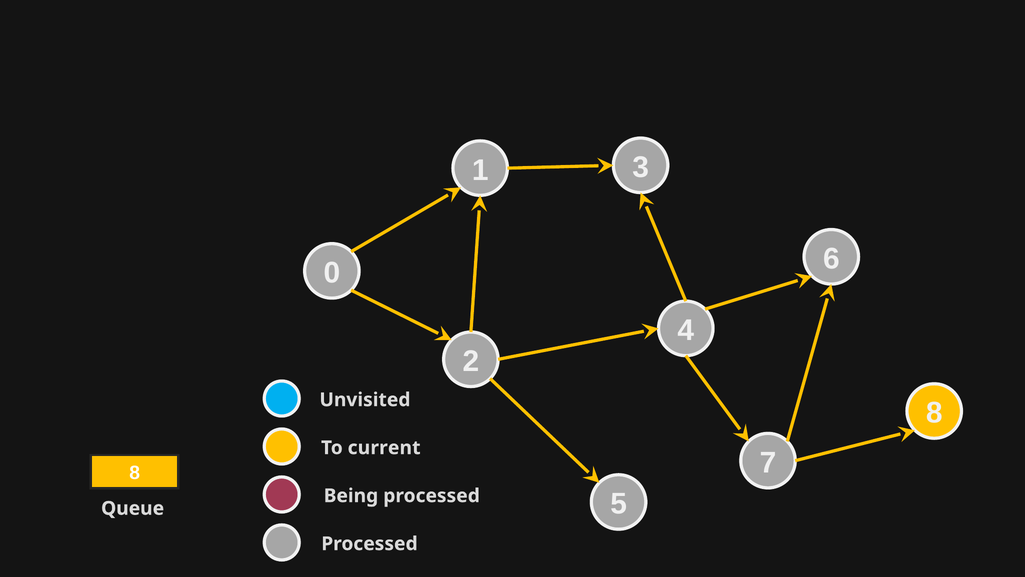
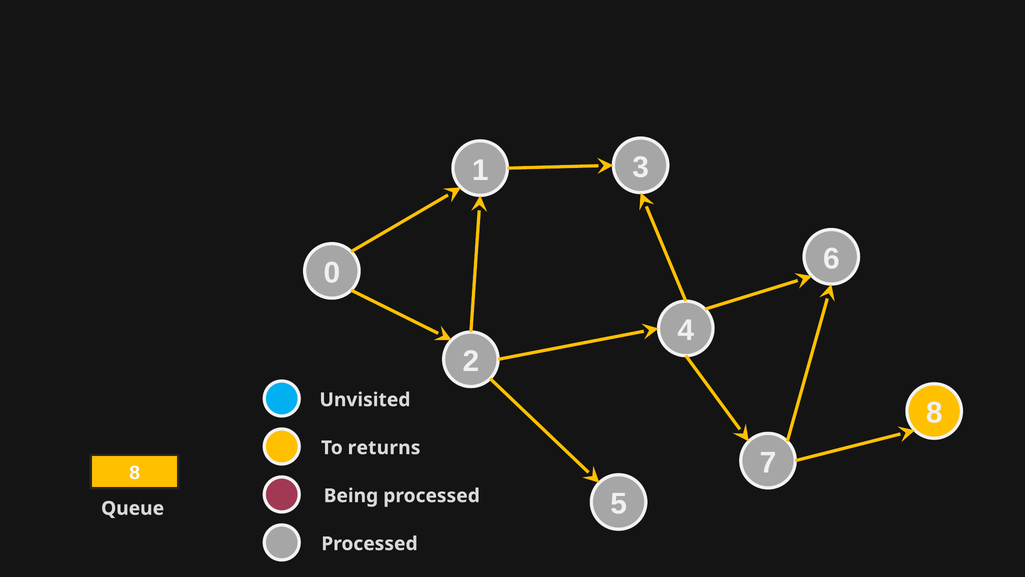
current: current -> returns
